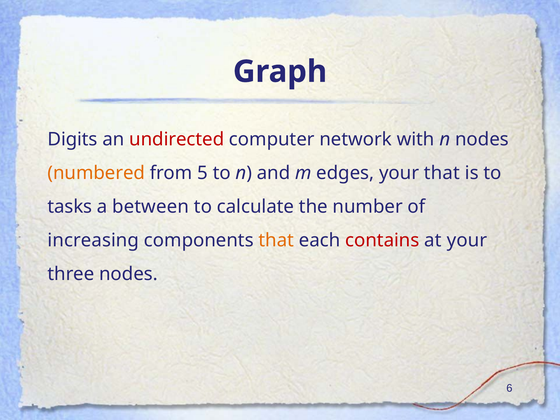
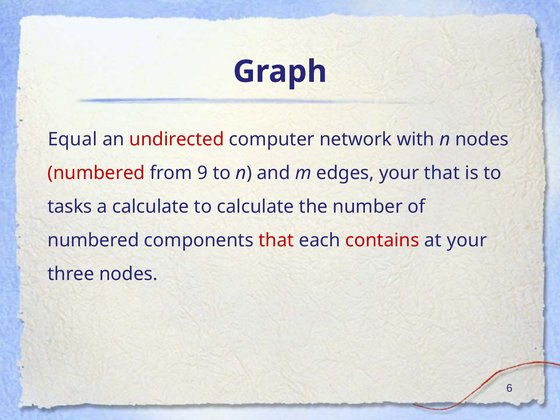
Digits: Digits -> Equal
numbered at (96, 173) colour: orange -> red
5: 5 -> 9
a between: between -> calculate
increasing at (93, 240): increasing -> numbered
that at (276, 240) colour: orange -> red
